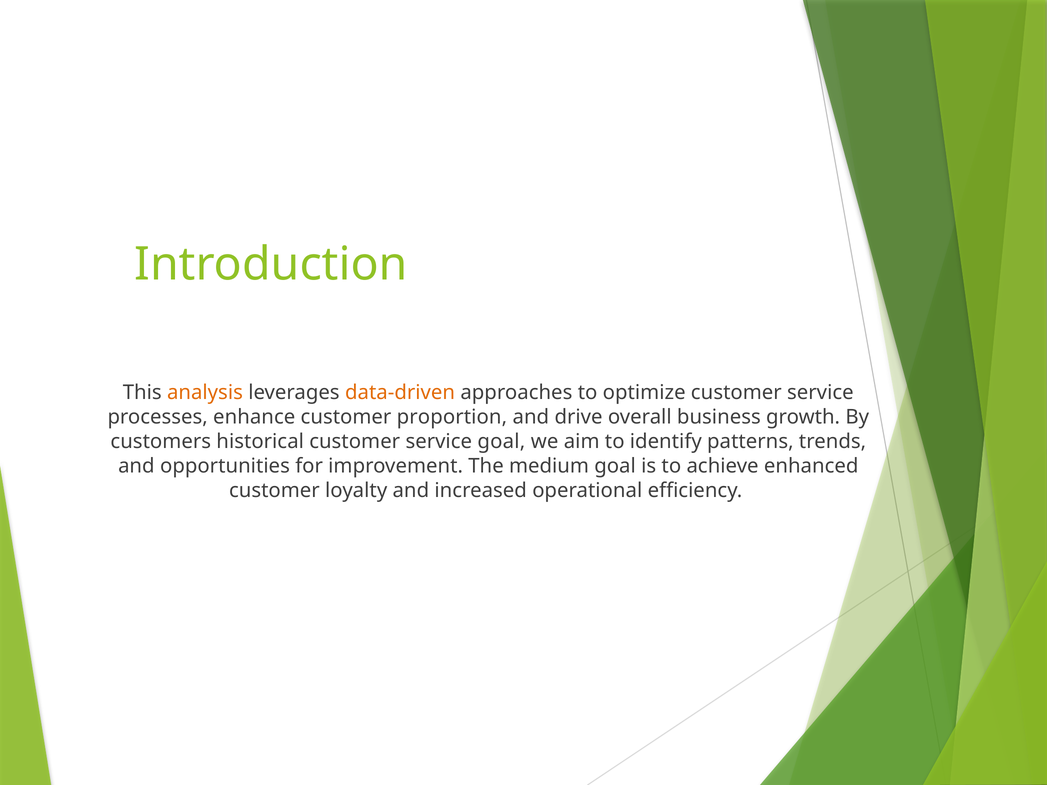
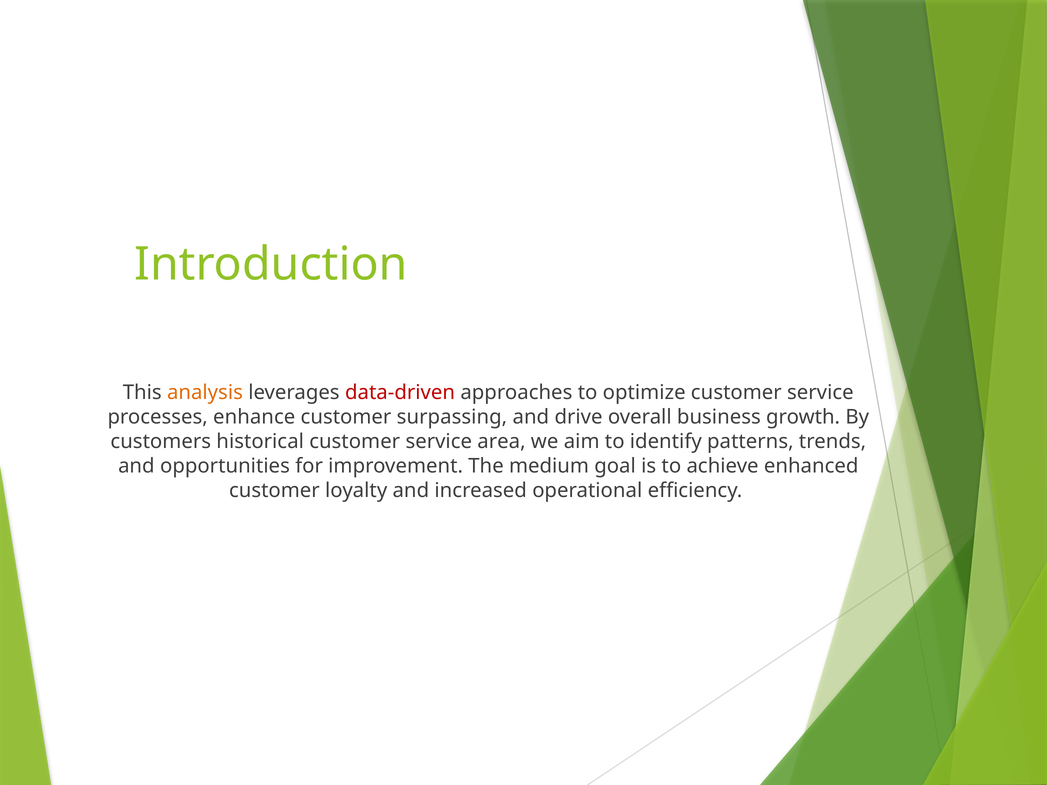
data-driven colour: orange -> red
proportion: proportion -> surpassing
service goal: goal -> area
